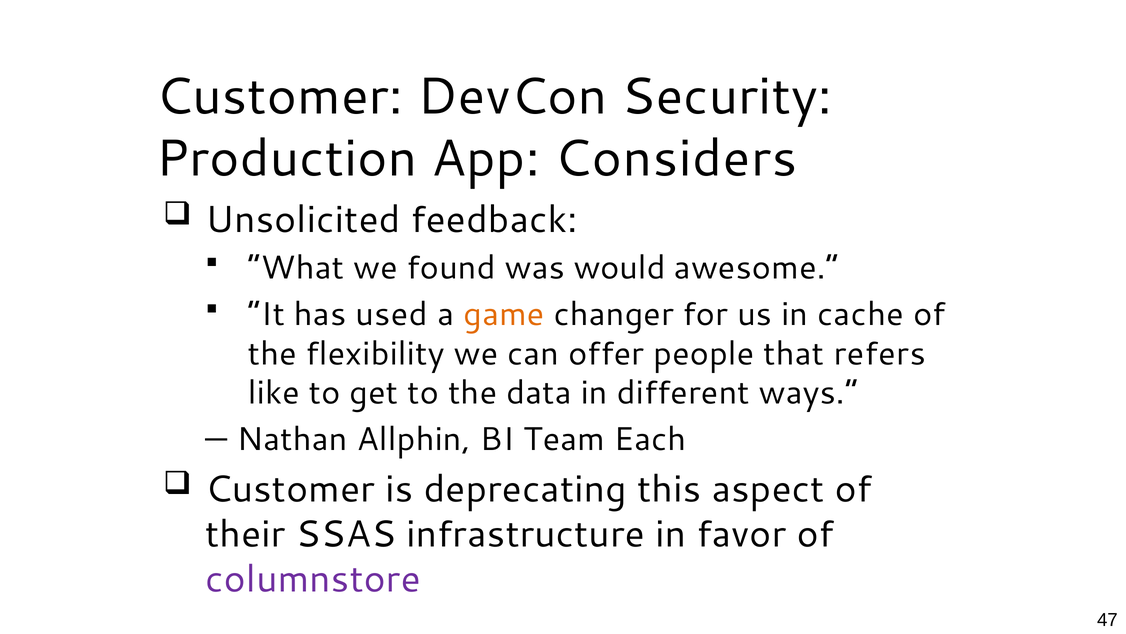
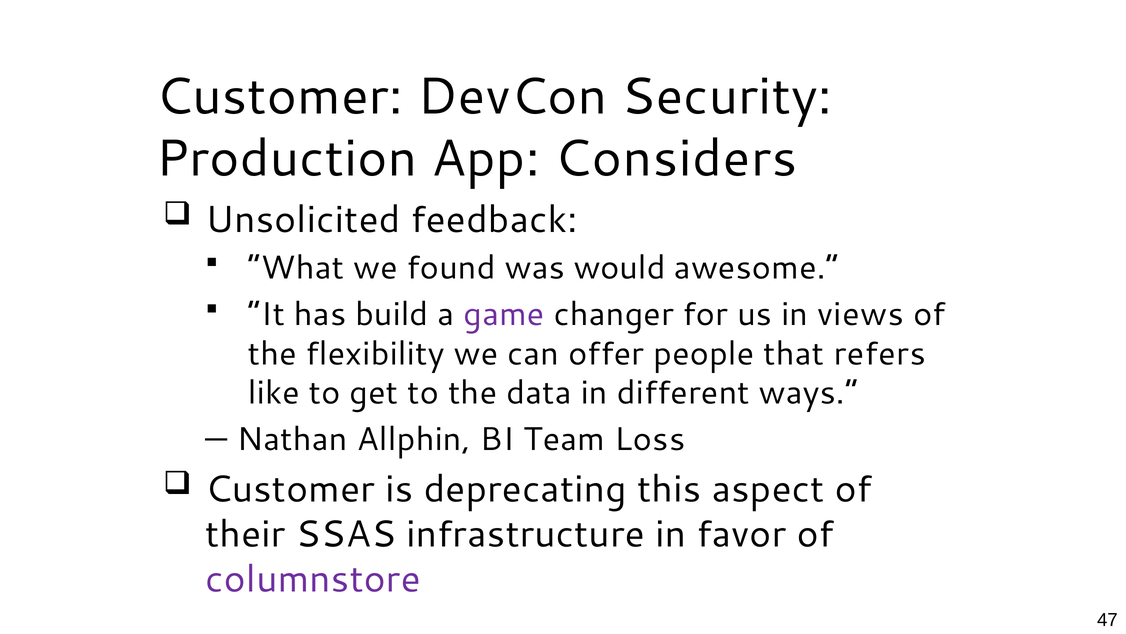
used: used -> build
game colour: orange -> purple
cache: cache -> views
Each: Each -> Loss
